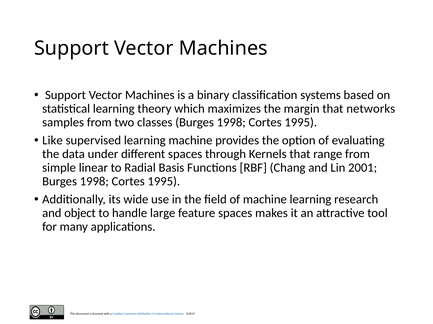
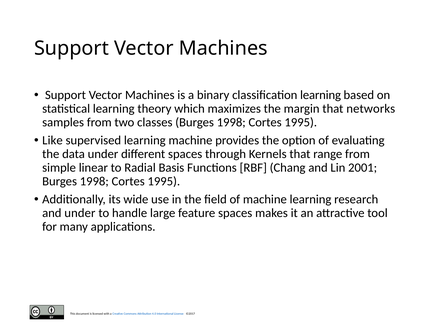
classification systems: systems -> learning
and object: object -> under
